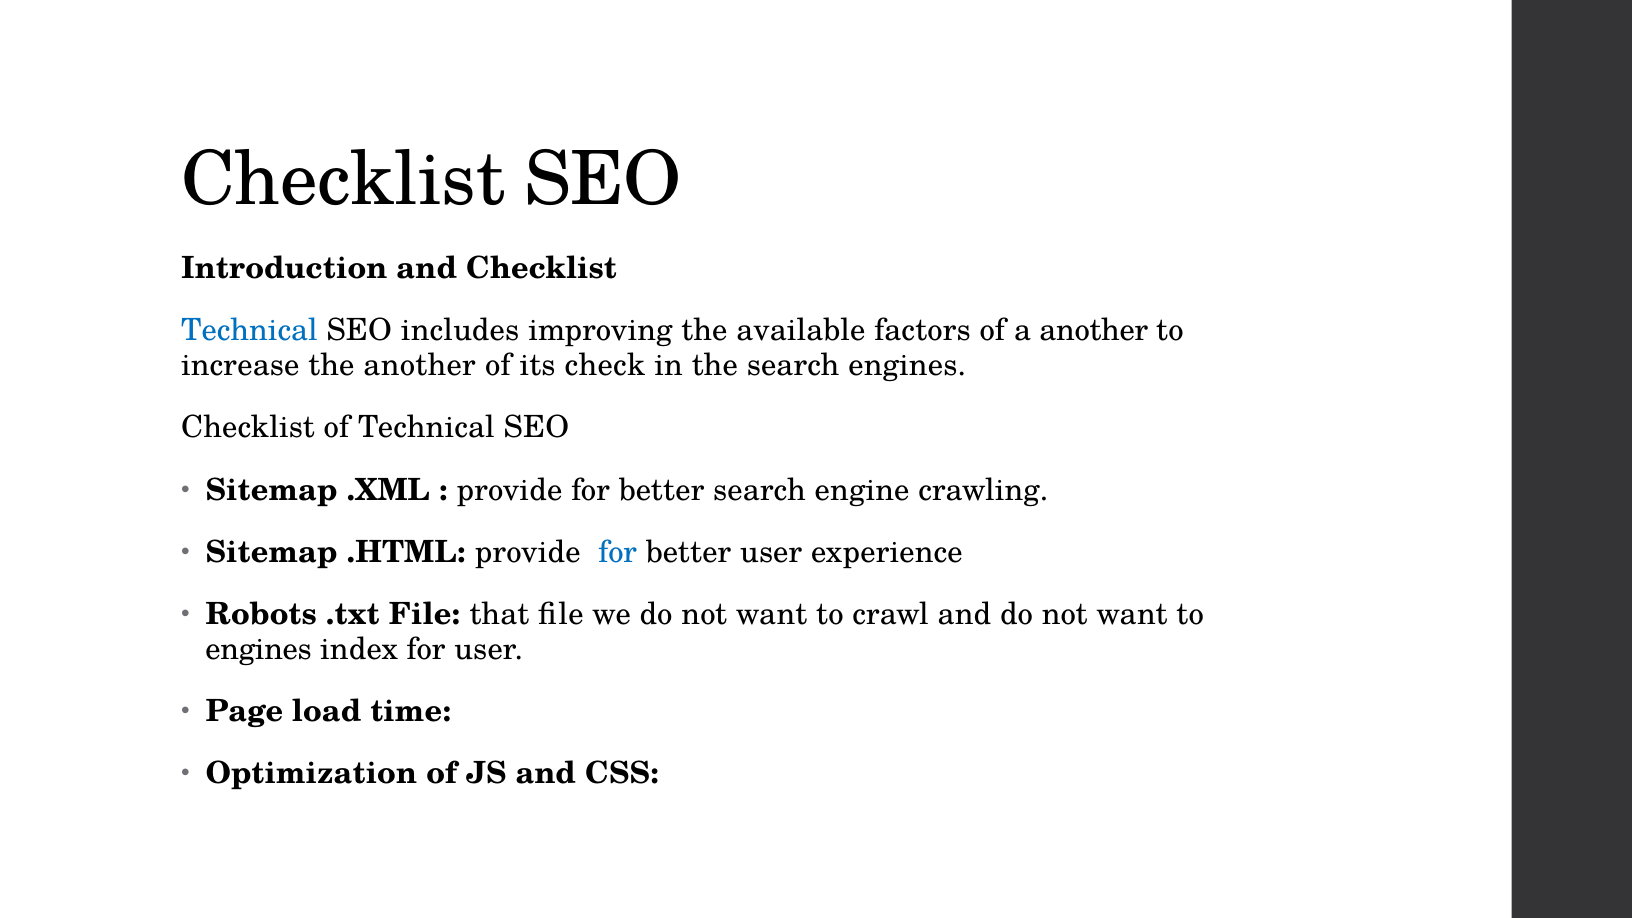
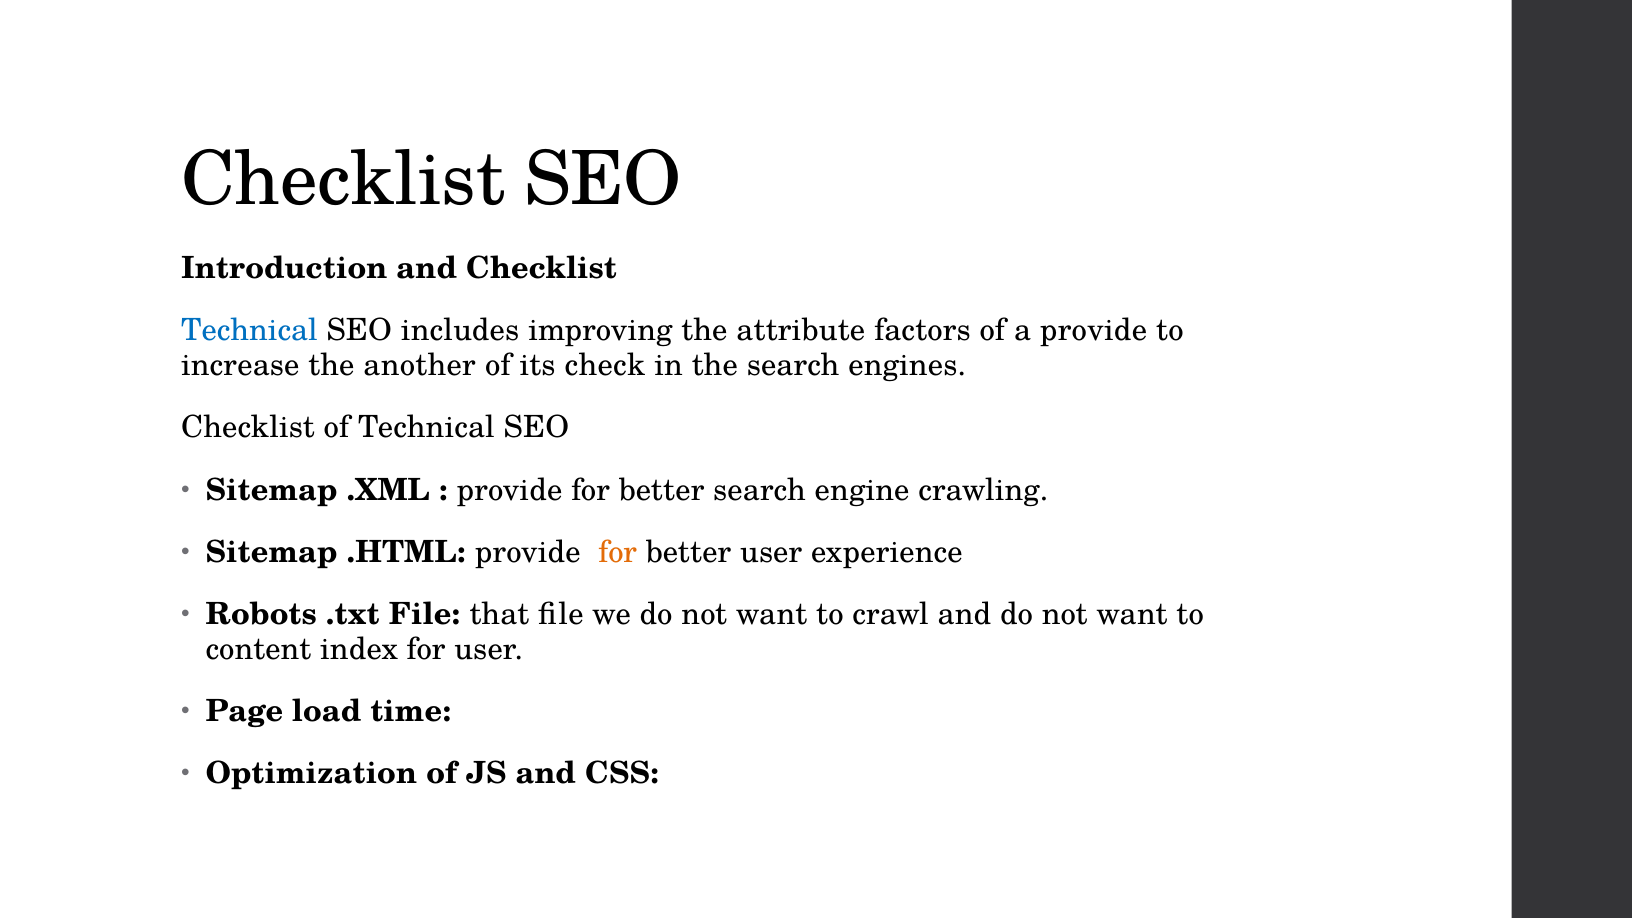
available: available -> attribute
a another: another -> provide
for at (618, 552) colour: blue -> orange
engines at (259, 649): engines -> content
